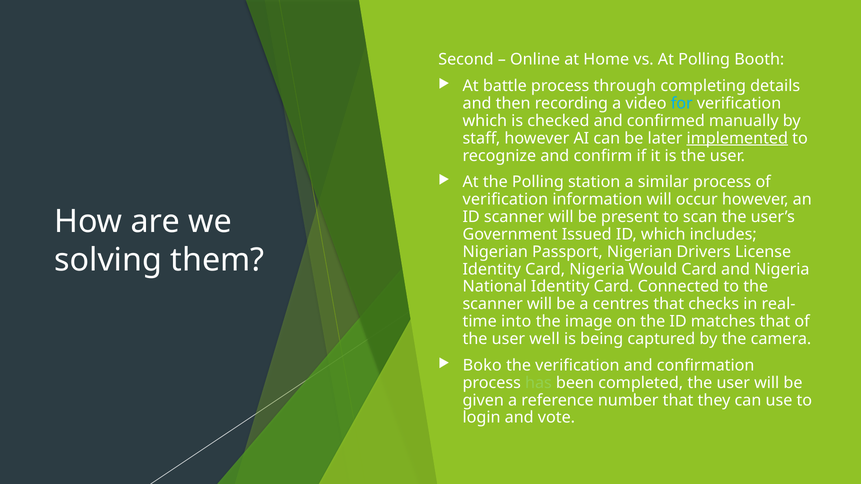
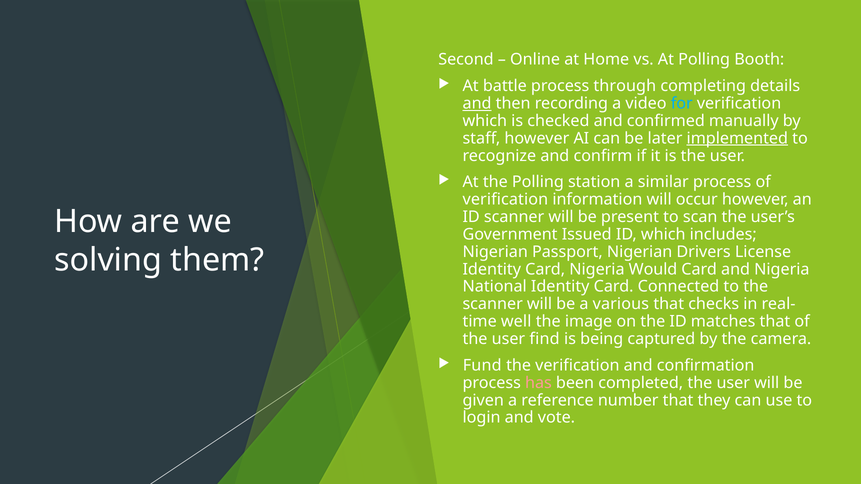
and at (477, 103) underline: none -> present
centres: centres -> various
into: into -> well
well: well -> find
Boko: Boko -> Fund
has colour: light green -> pink
